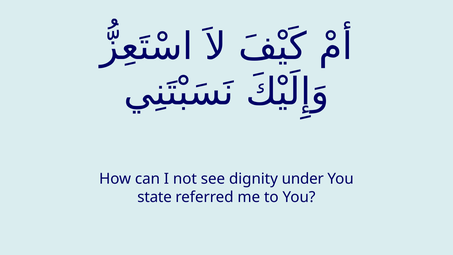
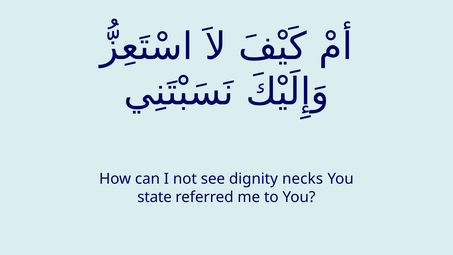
under: under -> necks
